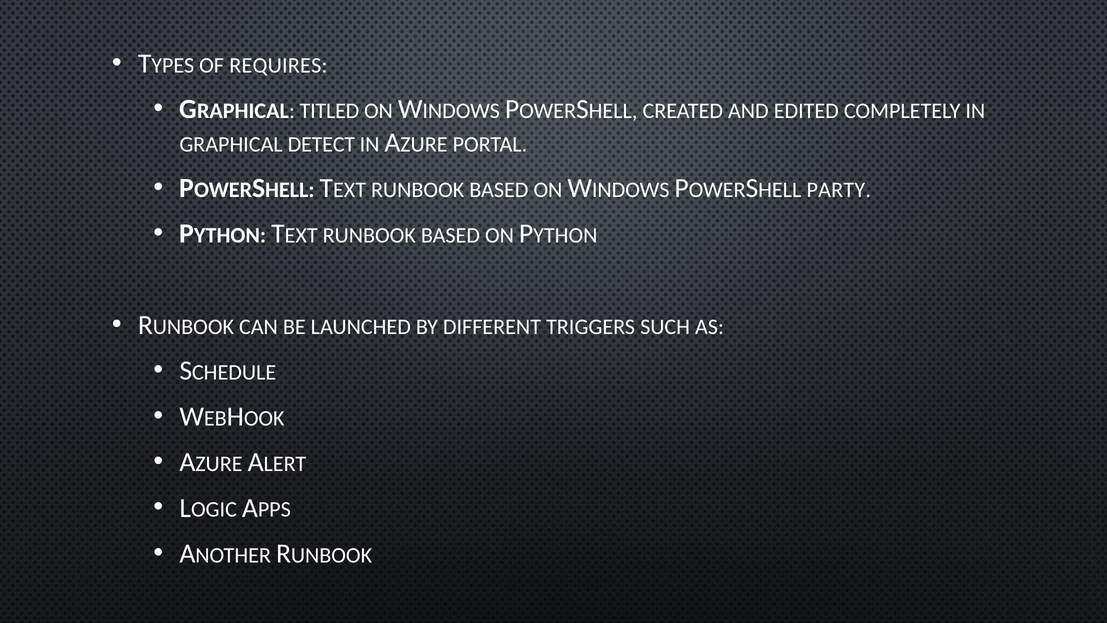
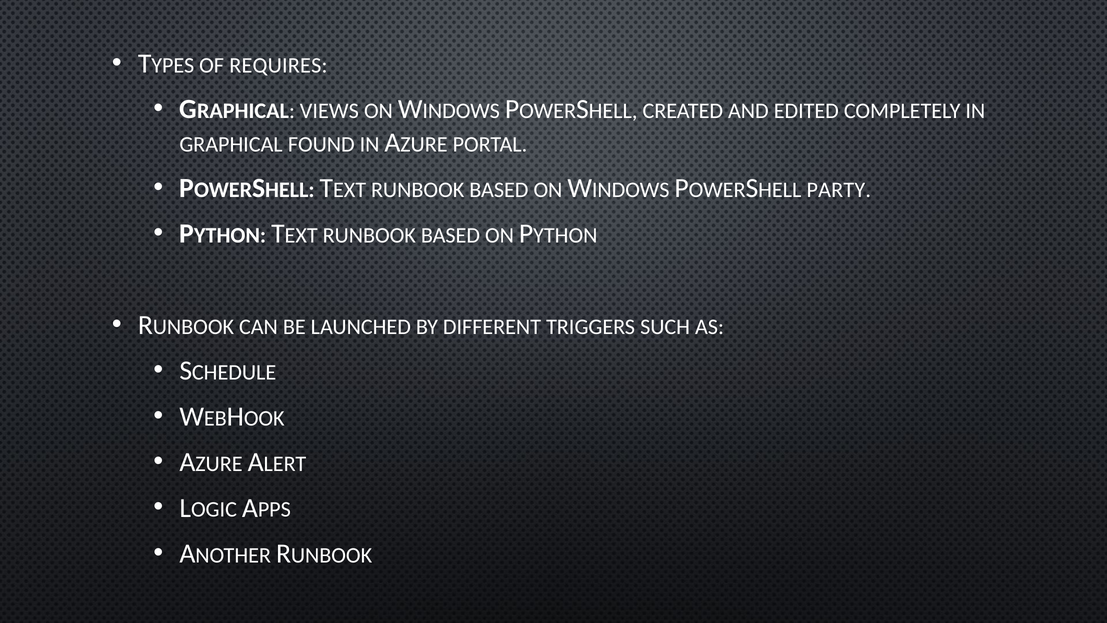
TITLED: TITLED -> VIEWS
DETECT: DETECT -> FOUND
